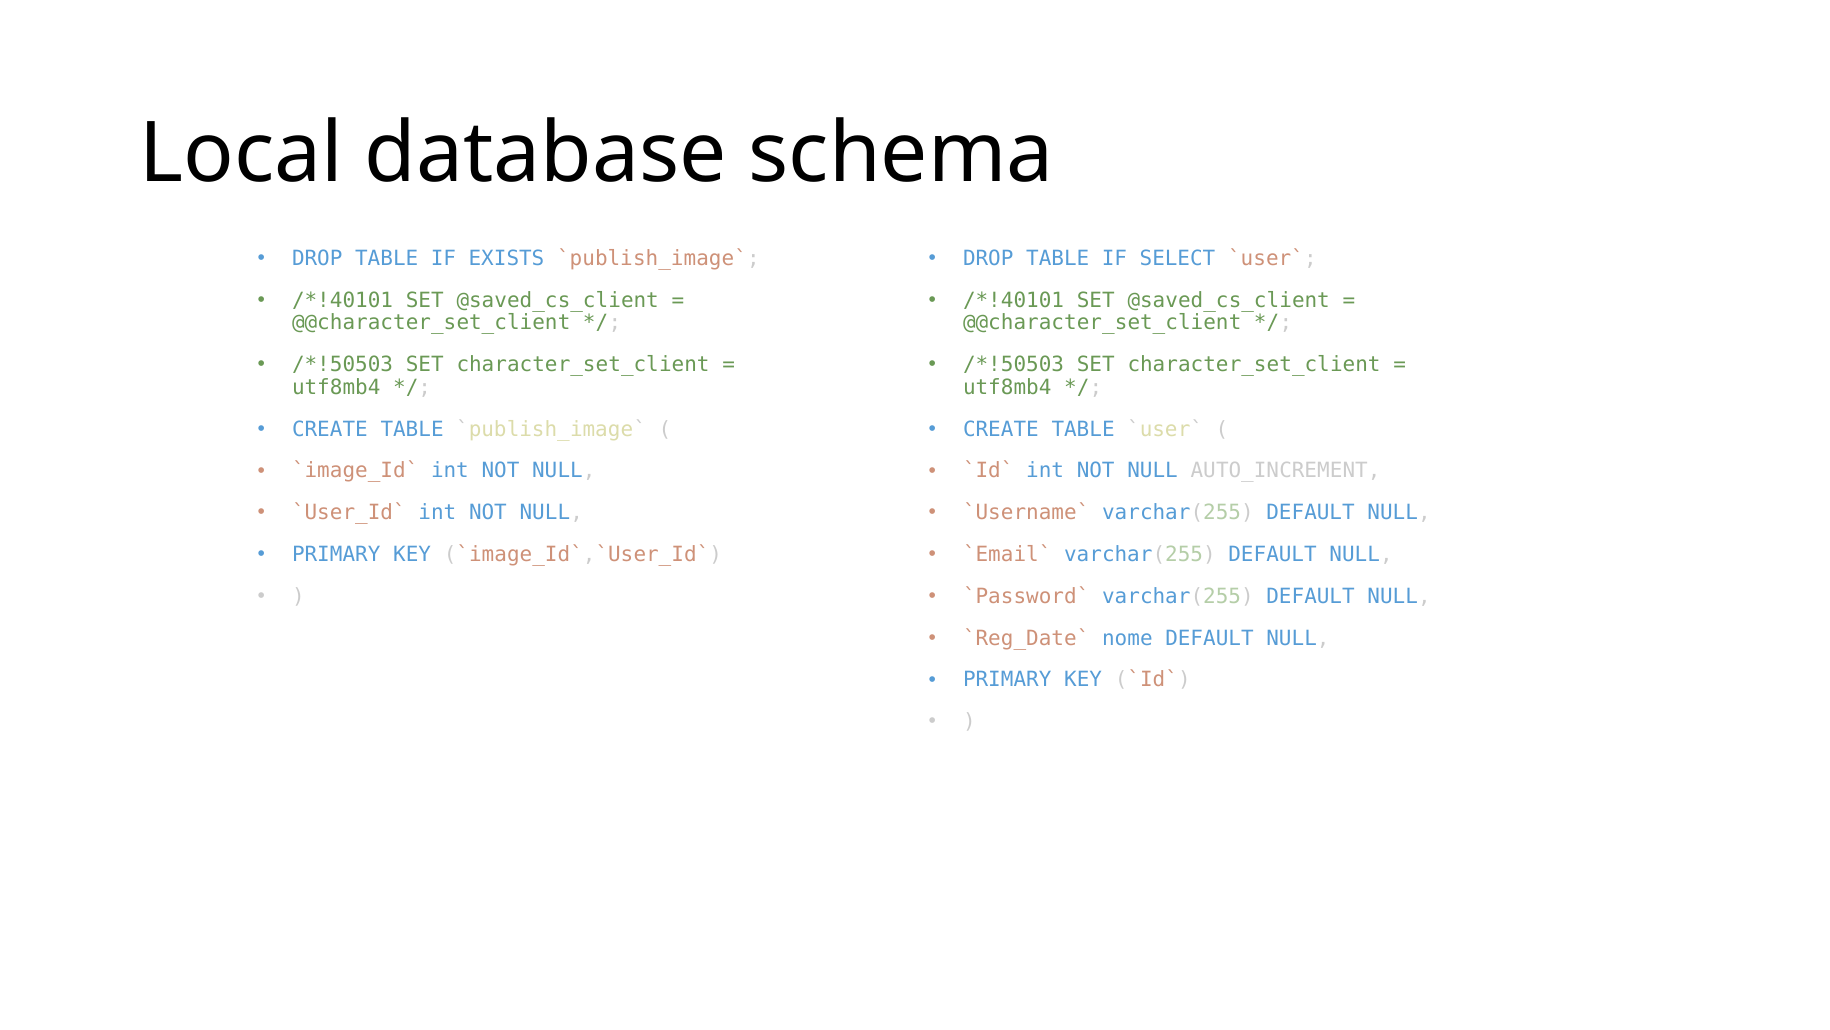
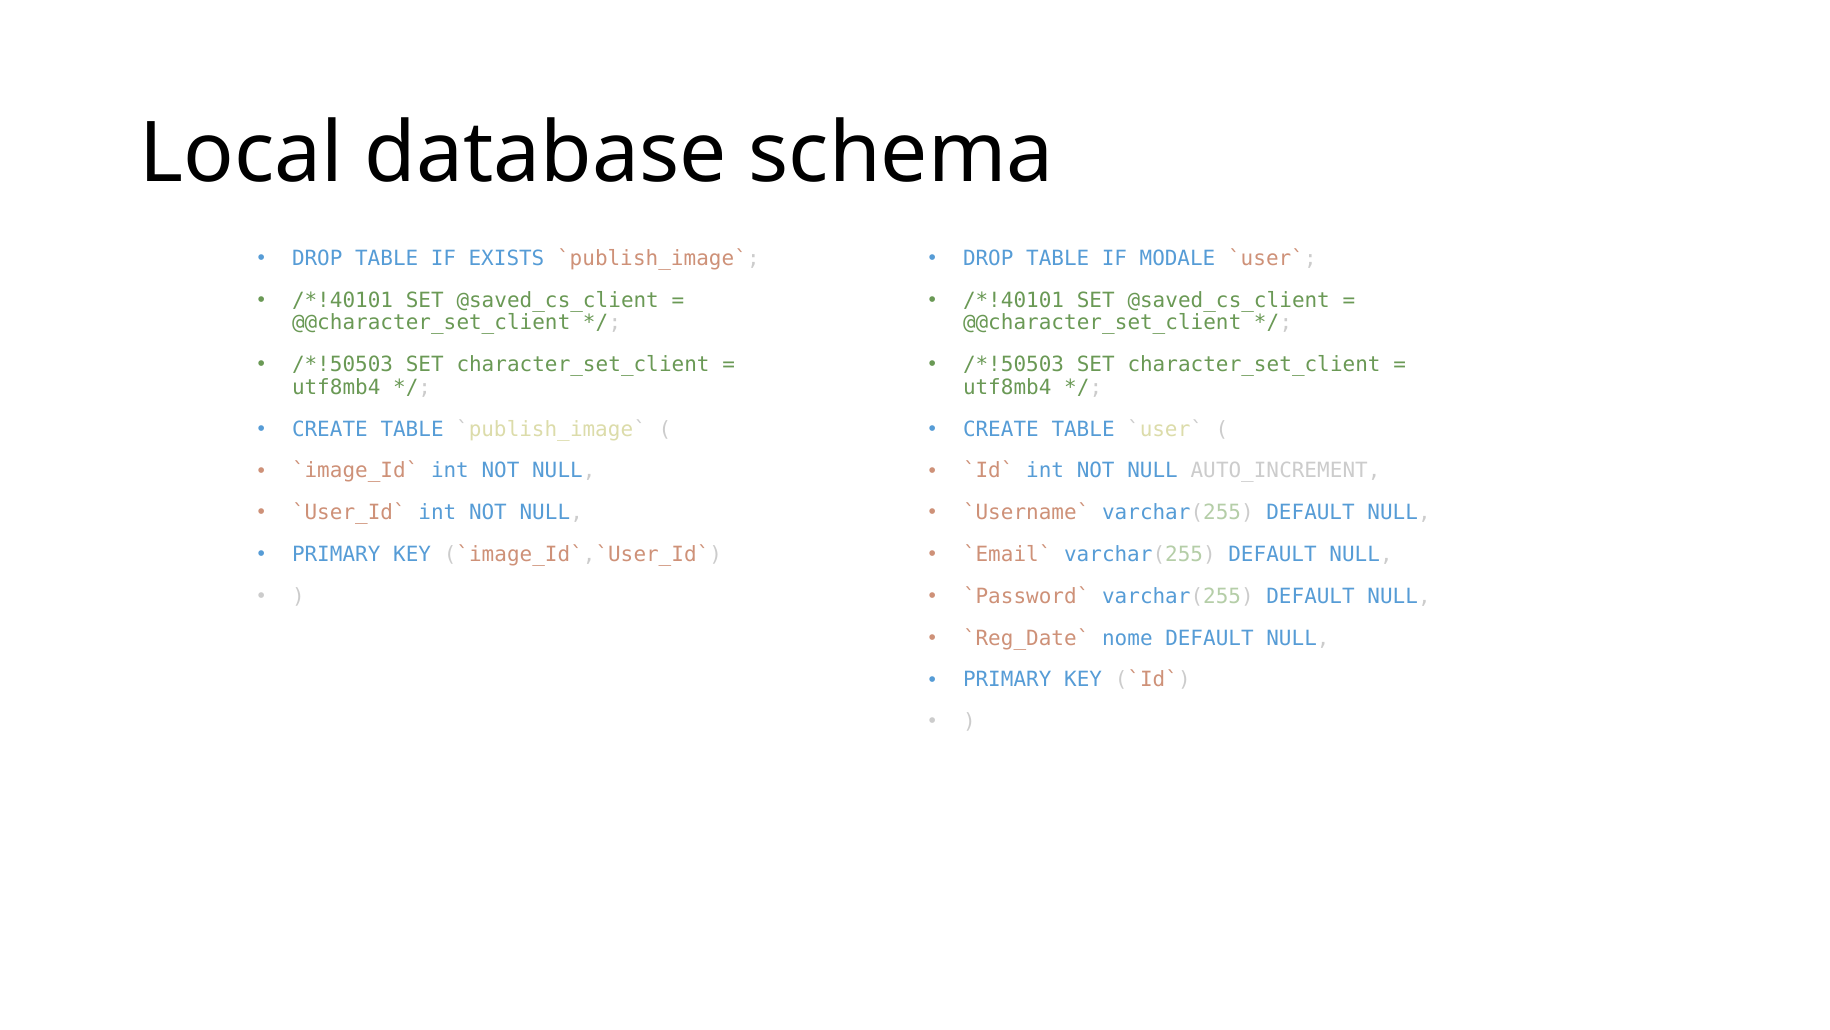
SELECT: SELECT -> MODALE
